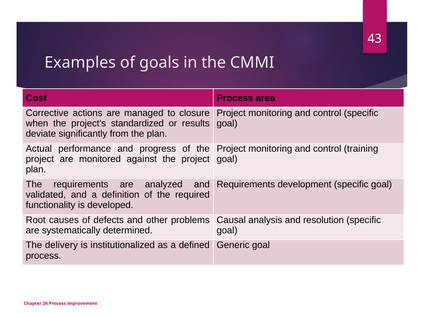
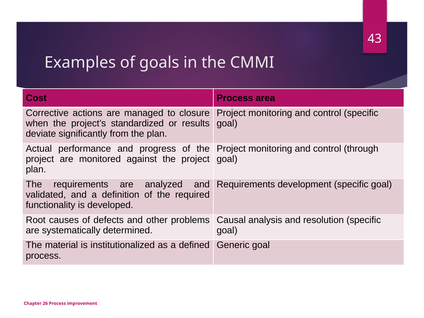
training: training -> through
delivery: delivery -> material
